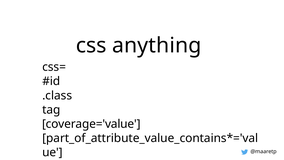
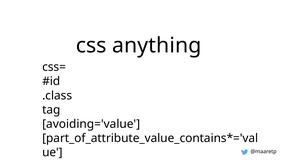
coverage='value: coverage='value -> avoiding='value
